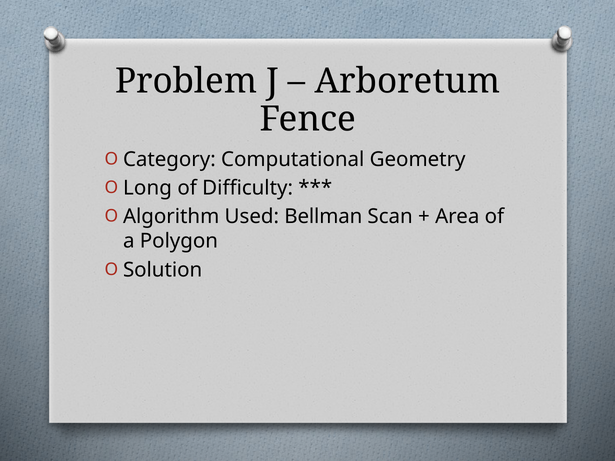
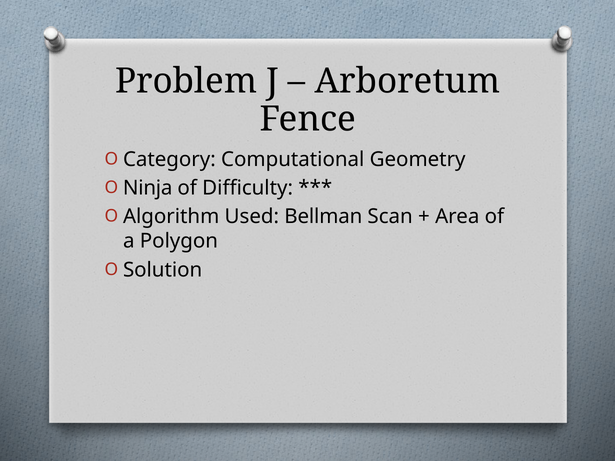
Long: Long -> Ninja
